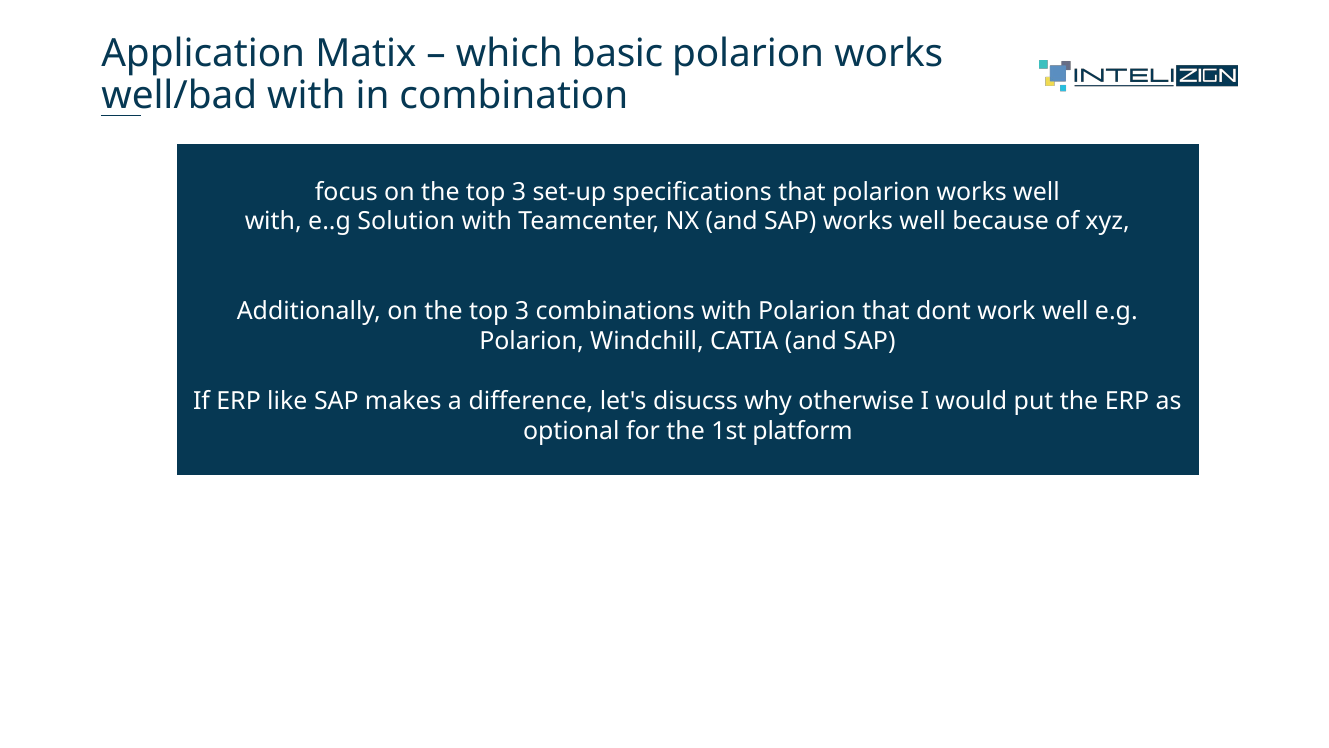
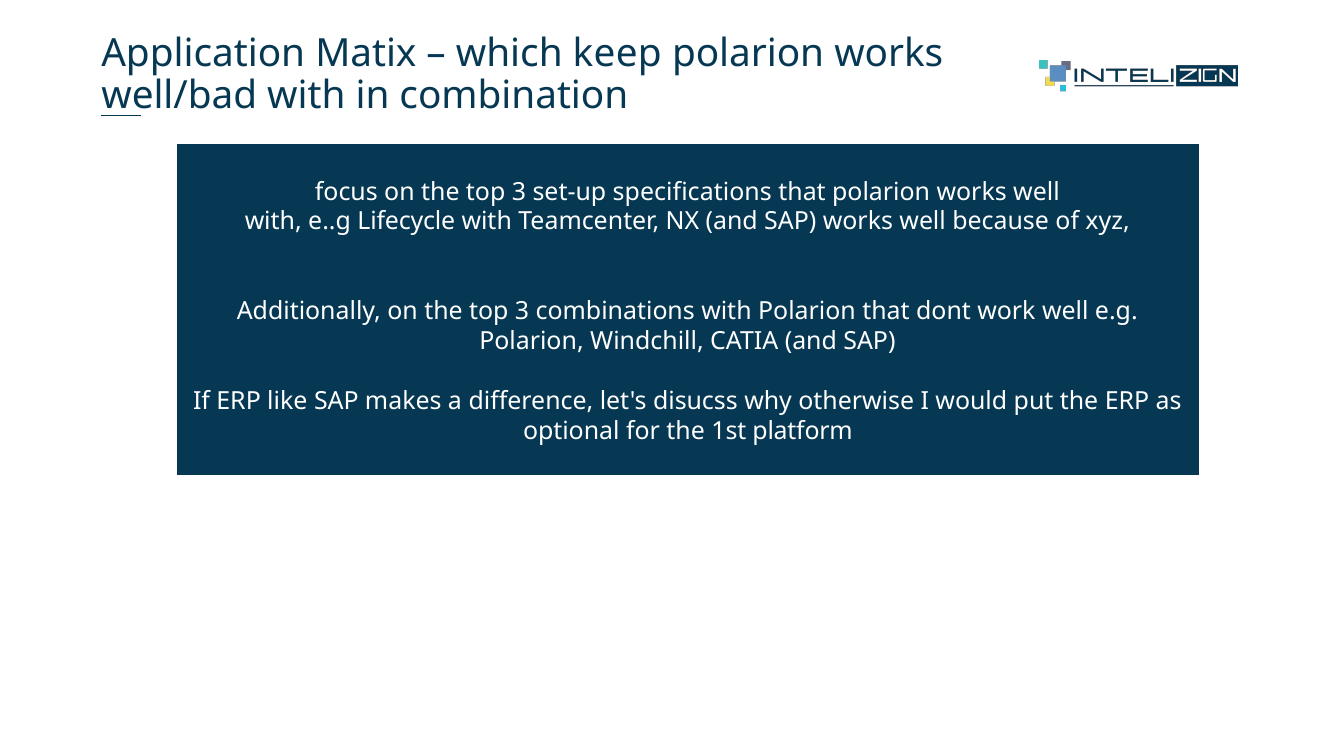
basic: basic -> keep
Solution: Solution -> Lifecycle
